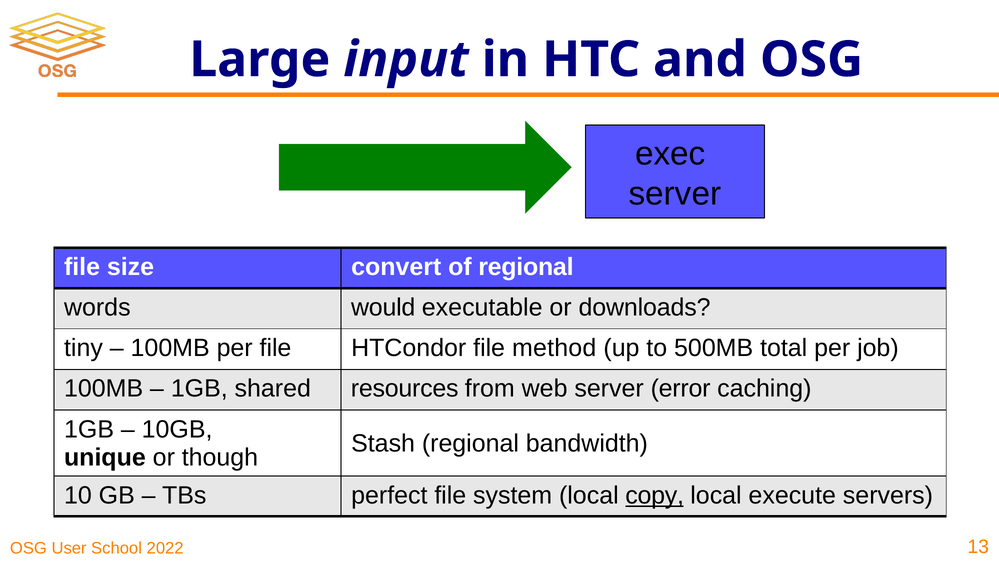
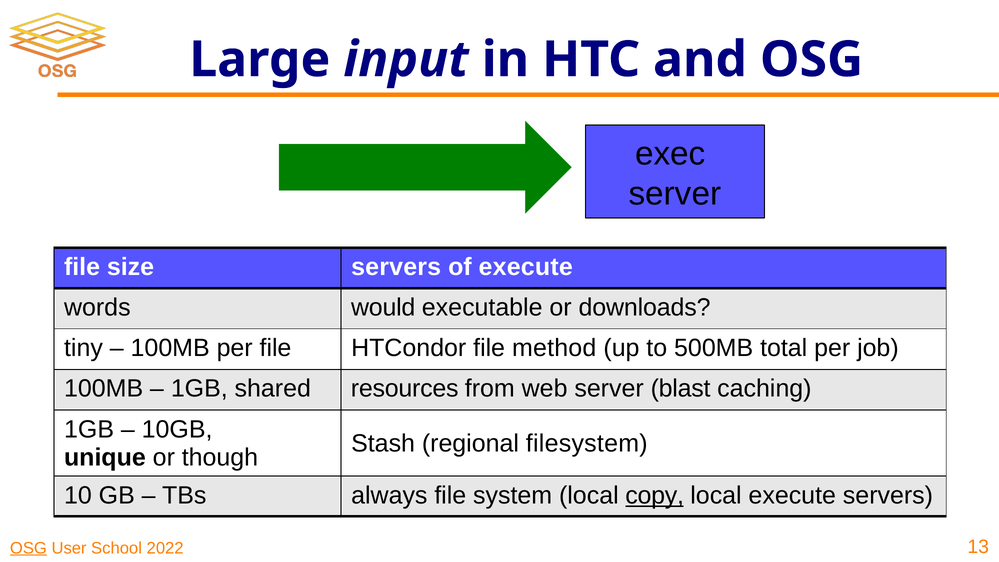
size convert: convert -> servers
of regional: regional -> execute
error: error -> blast
bandwidth: bandwidth -> filesystem
perfect: perfect -> always
OSG at (28, 548) underline: none -> present
